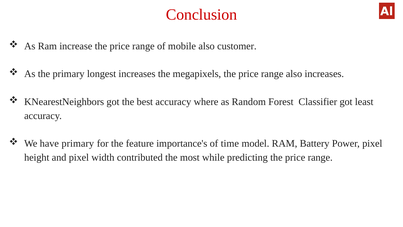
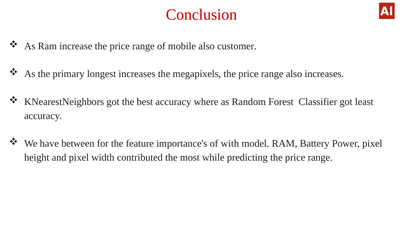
have primary: primary -> between
time: time -> with
